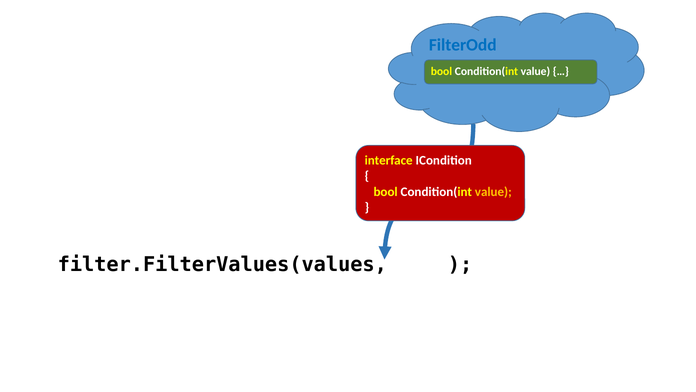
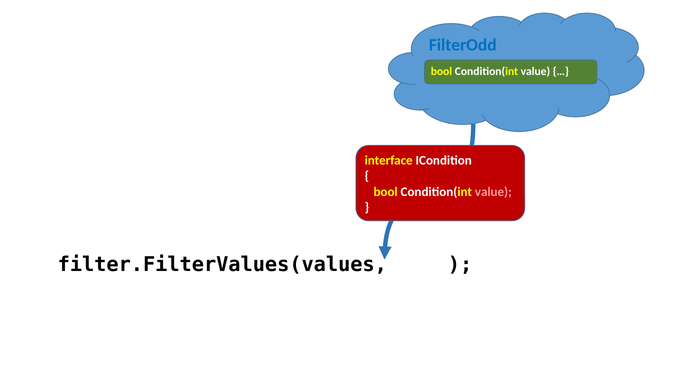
value at (493, 191) colour: yellow -> pink
